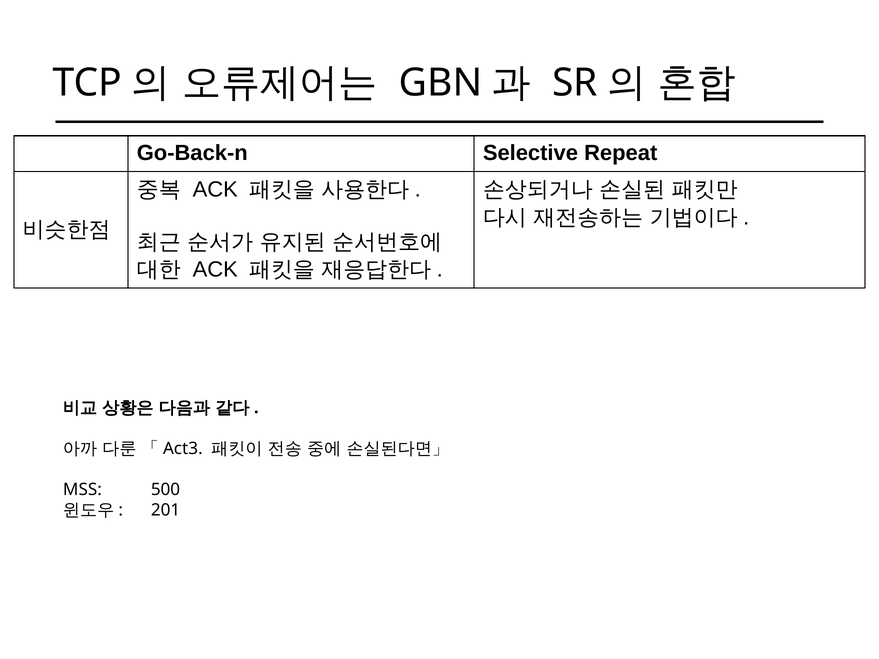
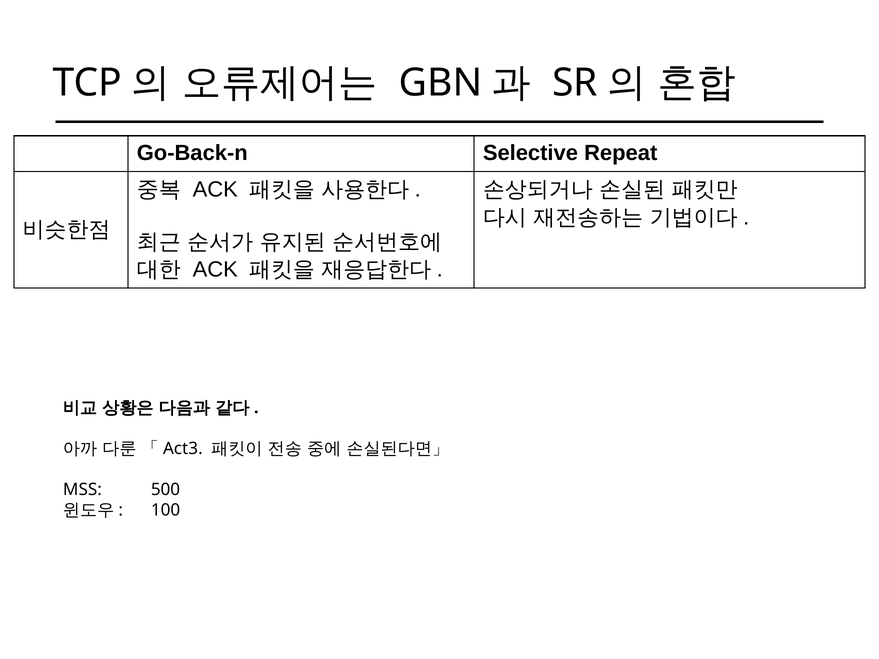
201: 201 -> 100
